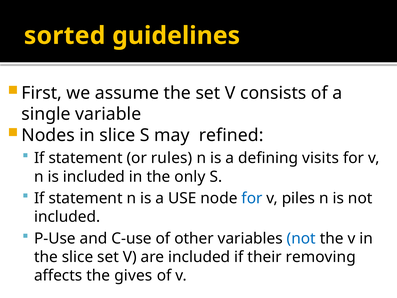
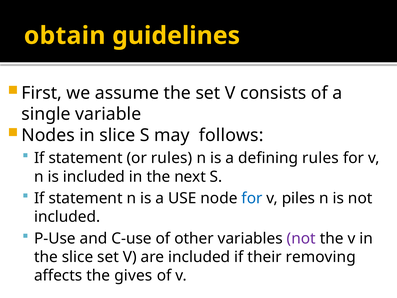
sorted: sorted -> obtain
refined: refined -> follows
defining visits: visits -> rules
only: only -> next
not at (301, 238) colour: blue -> purple
